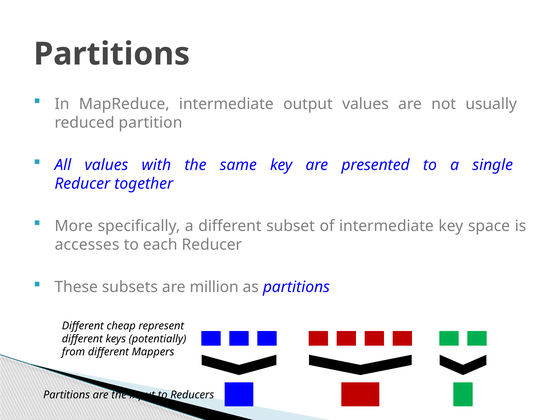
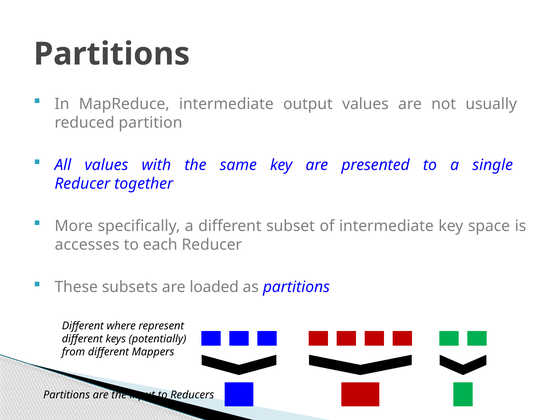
million: million -> loaded
cheap: cheap -> where
